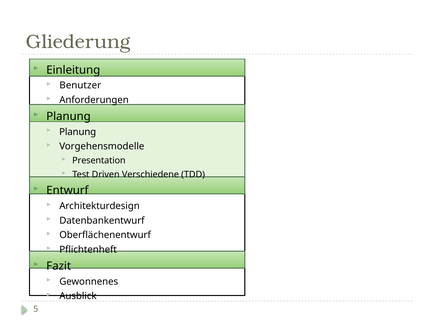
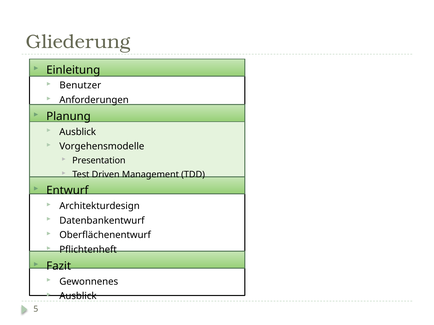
Planung at (78, 132): Planung -> Ausblick
Verschiedene: Verschiedene -> Management
